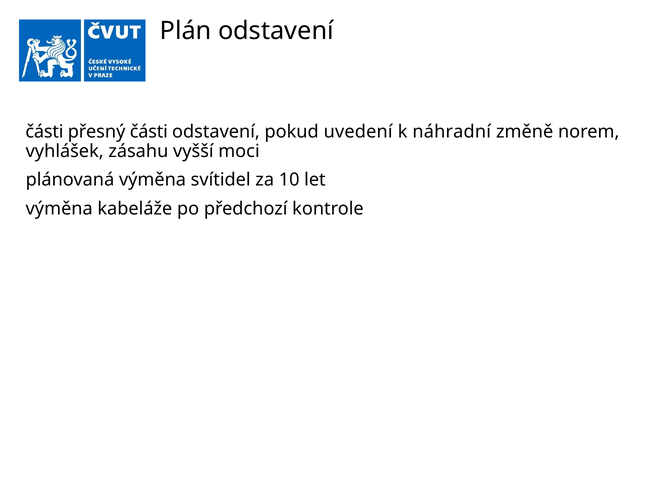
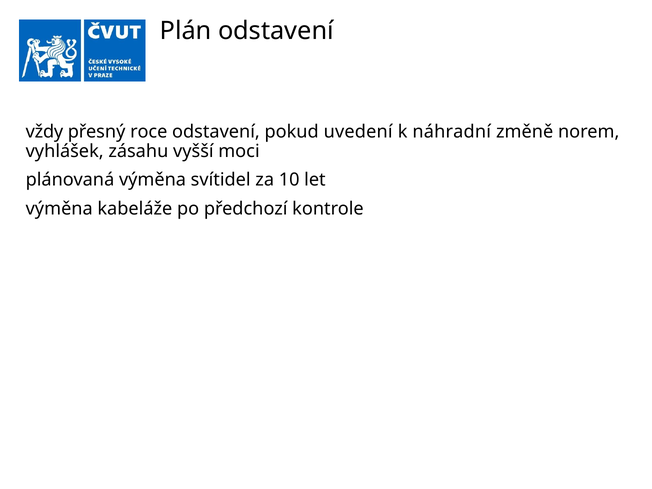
části at (44, 132): části -> vždy
přesný části: části -> roce
